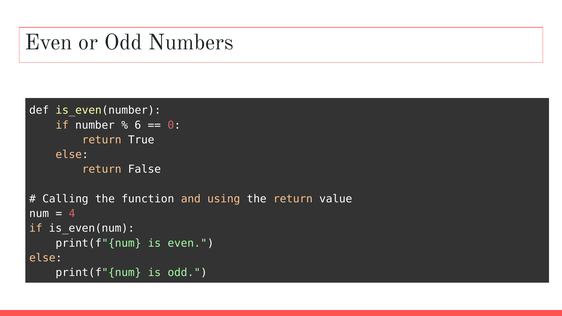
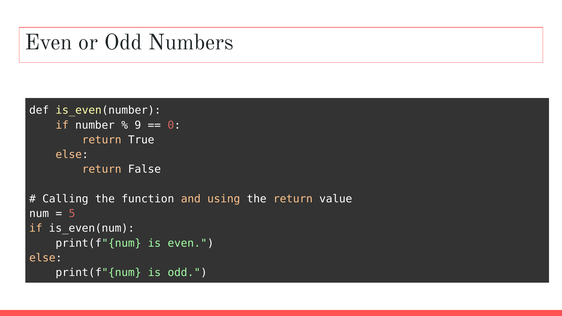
6: 6 -> 9
4: 4 -> 5
